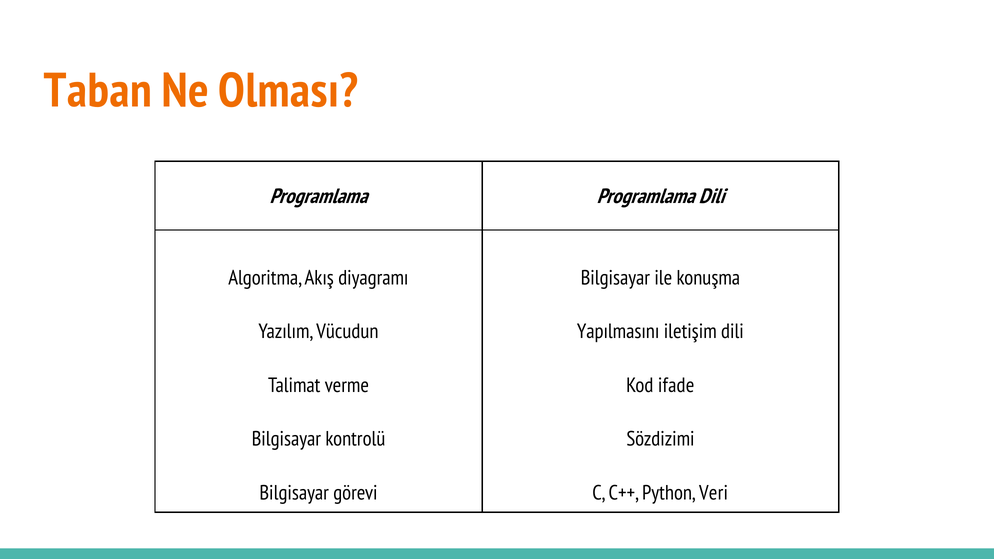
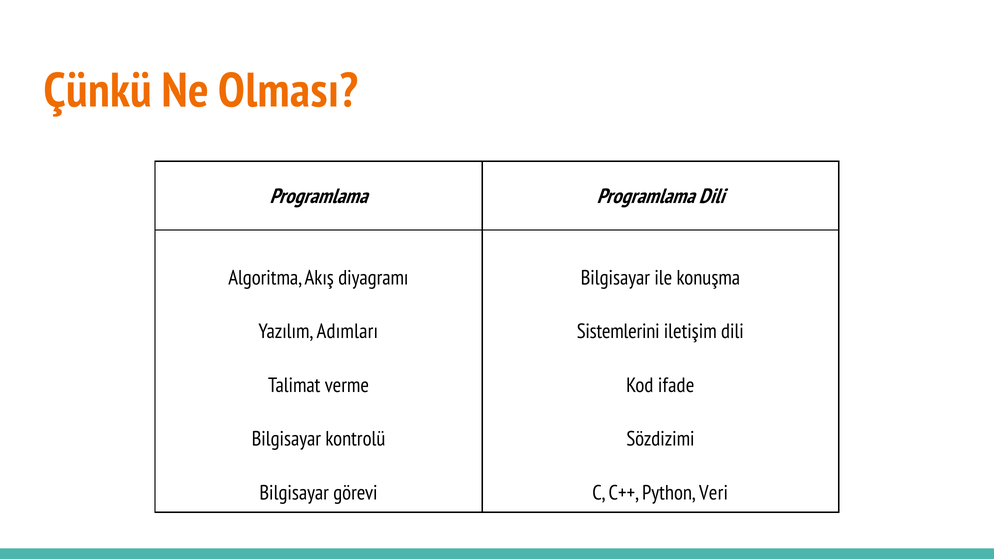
Taban: Taban -> Çünkü
Vücudun: Vücudun -> Adımları
Yapılmasını: Yapılmasını -> Sistemlerini
